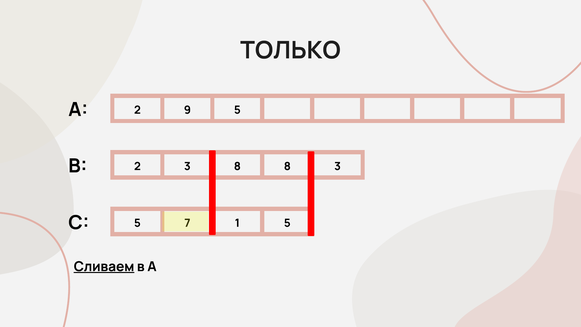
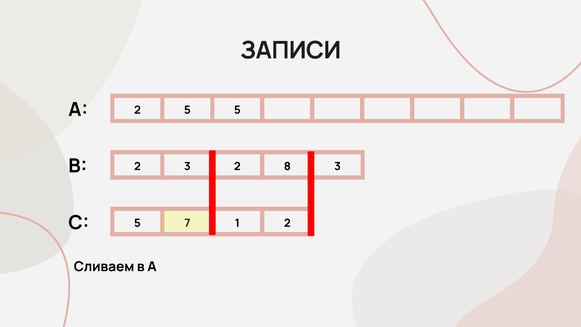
ТОЛЬКО: ТОЛЬКО -> ЗАПИСИ
2 9: 9 -> 5
3 8: 8 -> 2
1 5: 5 -> 2
Сливаем underline: present -> none
